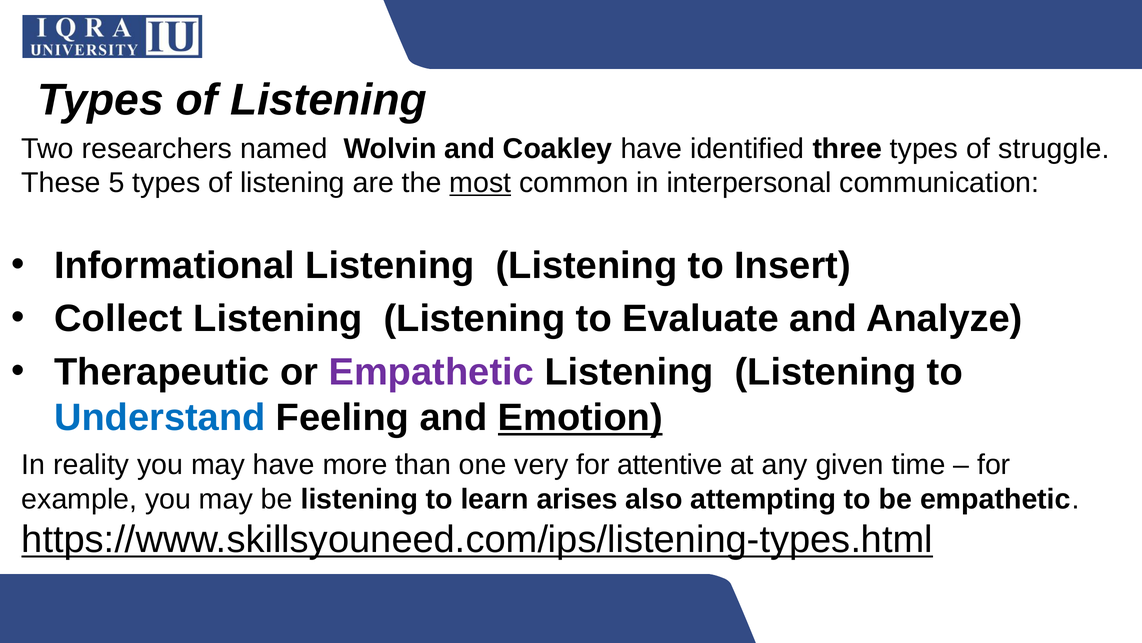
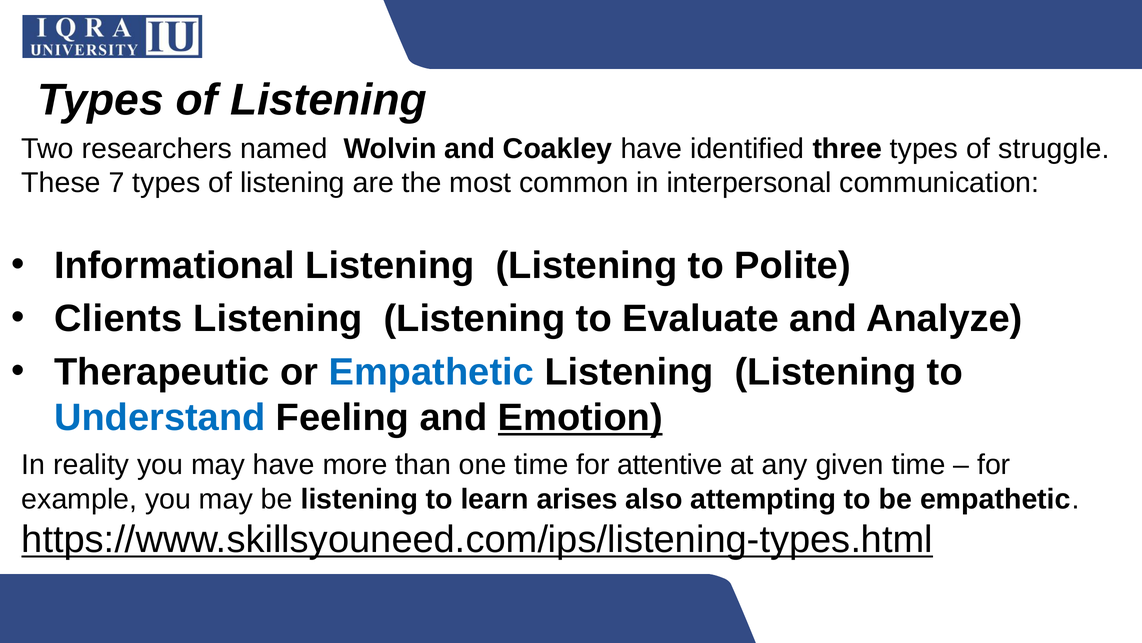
5: 5 -> 7
most underline: present -> none
Insert: Insert -> Polite
Collect: Collect -> Clients
Empathetic at (431, 372) colour: purple -> blue
one very: very -> time
